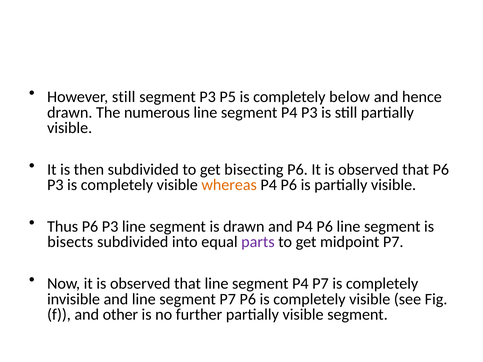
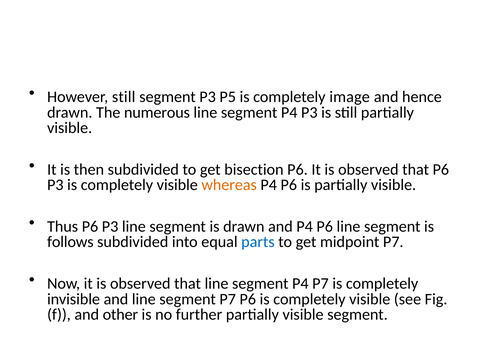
below: below -> image
bisecting: bisecting -> bisection
bisects: bisects -> follows
parts colour: purple -> blue
